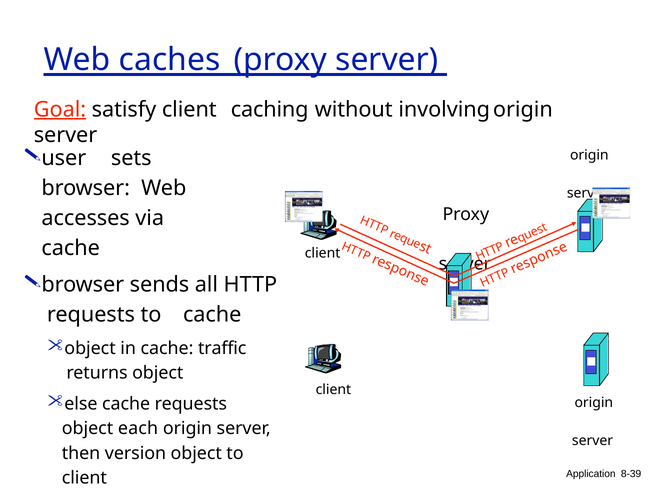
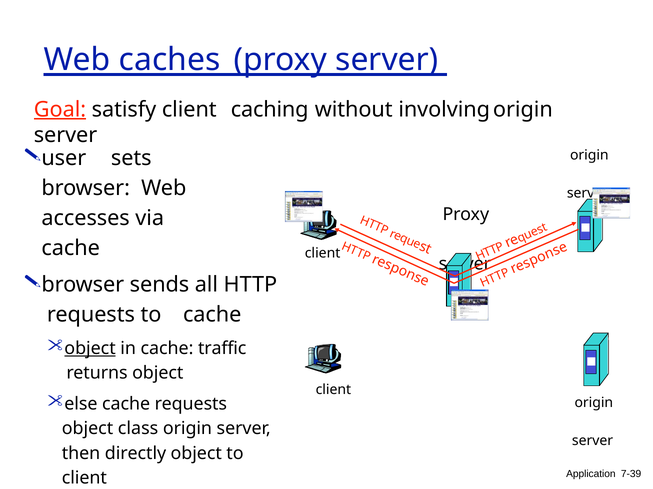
object at (90, 349) underline: none -> present
each: each -> class
version: version -> directly
8-39: 8-39 -> 7-39
